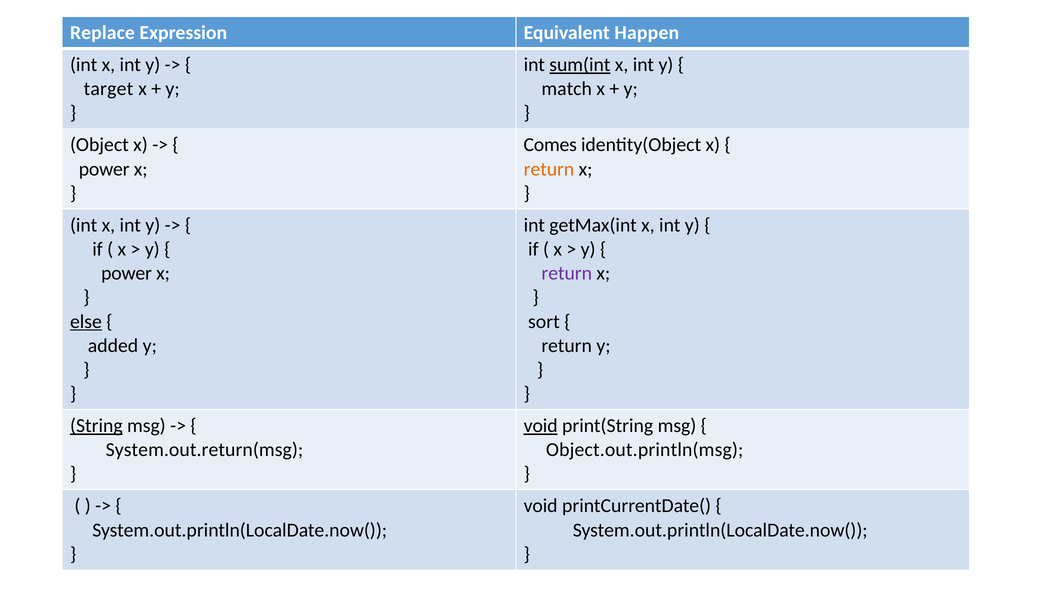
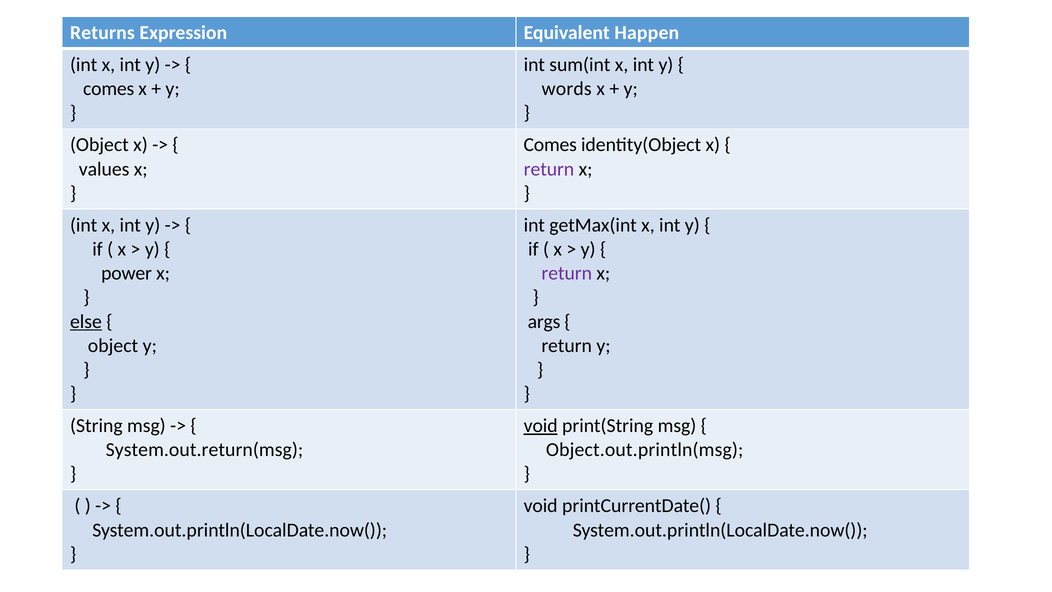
Replace: Replace -> Returns
sum(int underline: present -> none
target at (108, 89): target -> comes
match: match -> words
power at (104, 169): power -> values
return at (549, 169) colour: orange -> purple
sort: sort -> args
added at (113, 345): added -> object
String underline: present -> none
